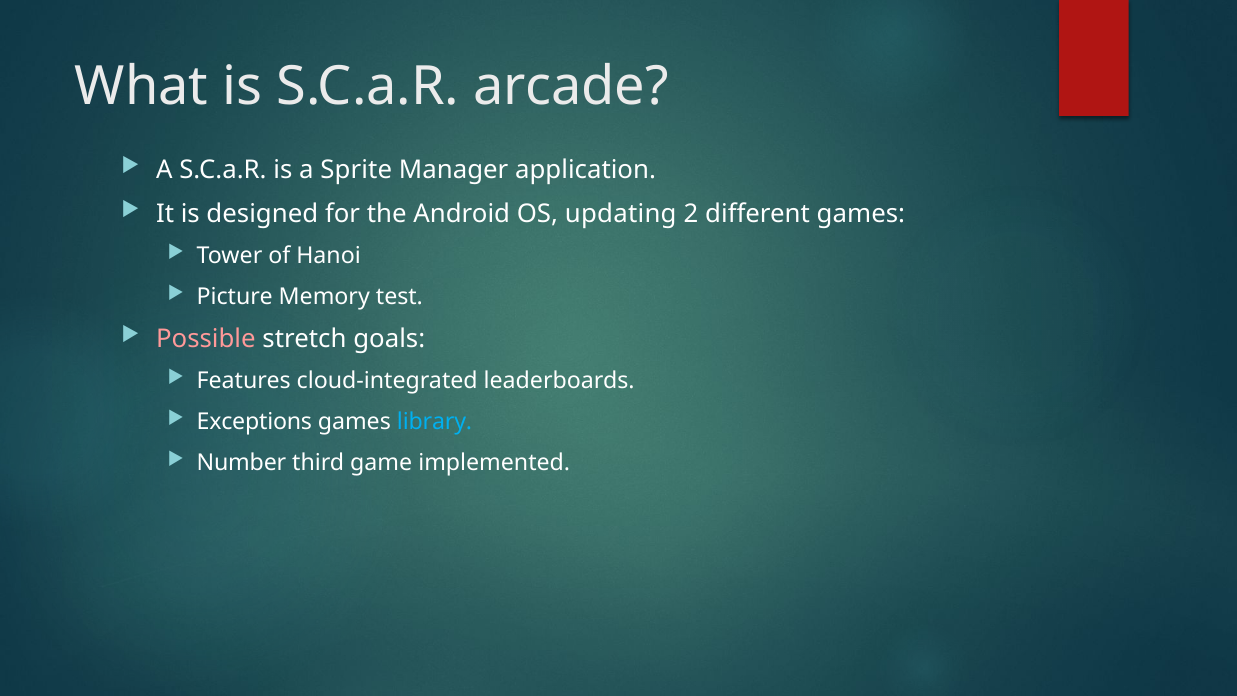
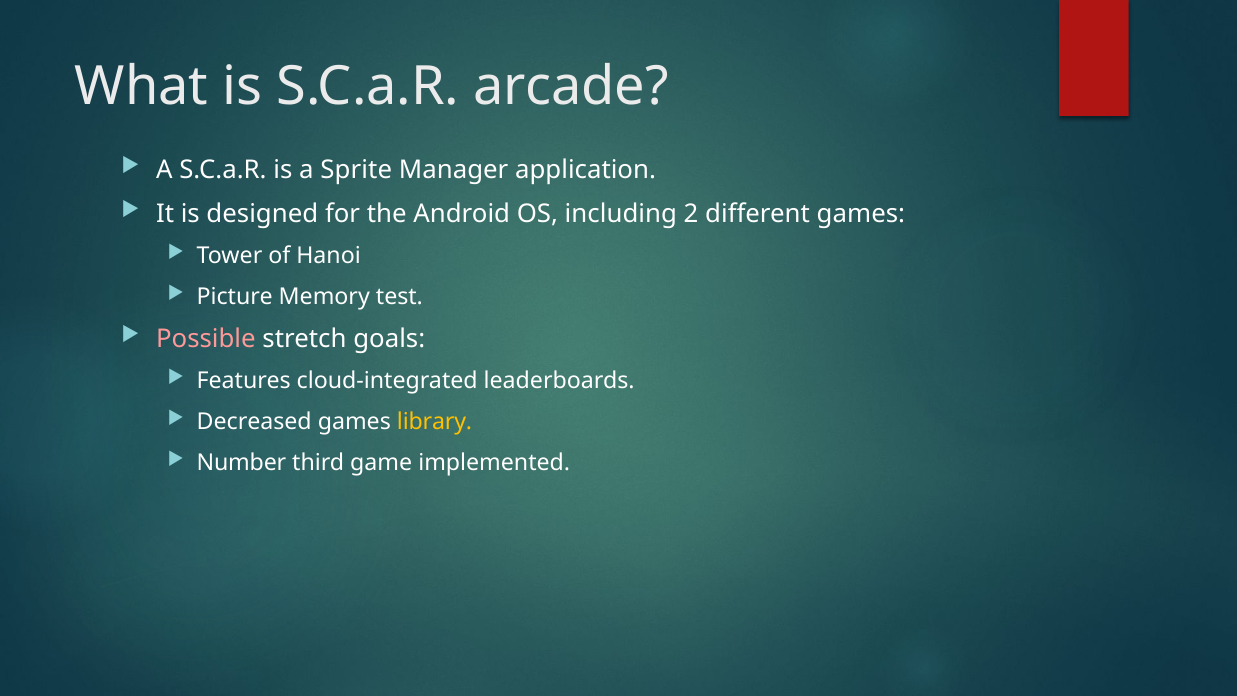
updating: updating -> including
Exceptions: Exceptions -> Decreased
library colour: light blue -> yellow
